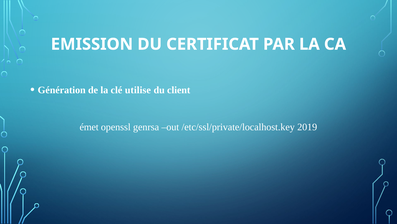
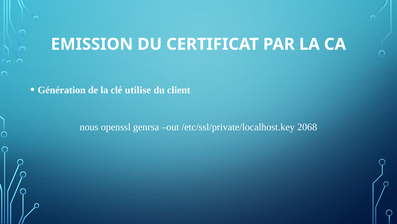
émet: émet -> nous
2019: 2019 -> 2068
